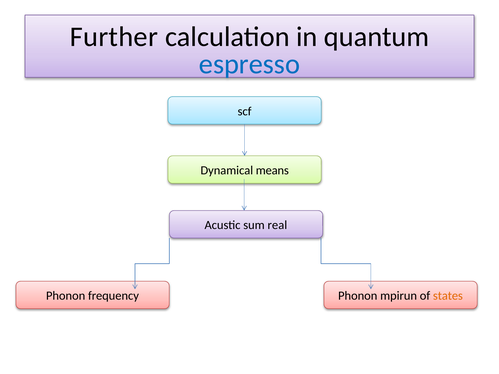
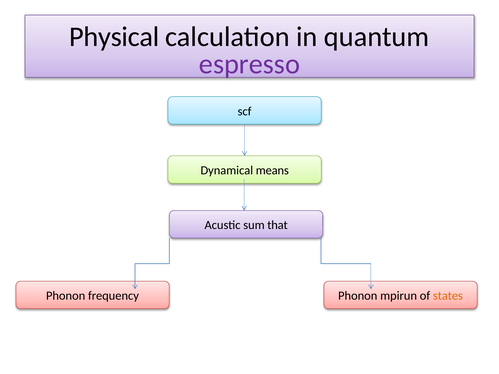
Further: Further -> Physical
espresso colour: blue -> purple
real: real -> that
